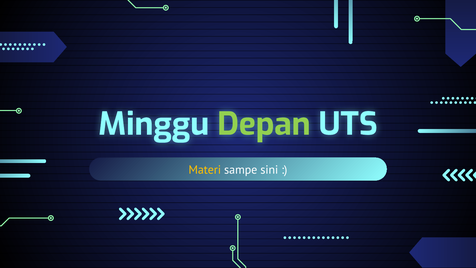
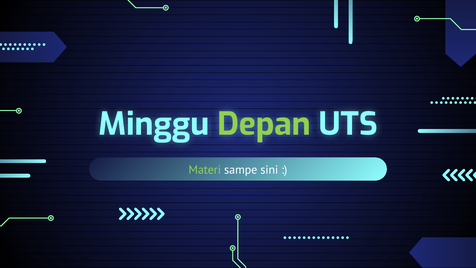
Materi colour: yellow -> light green
